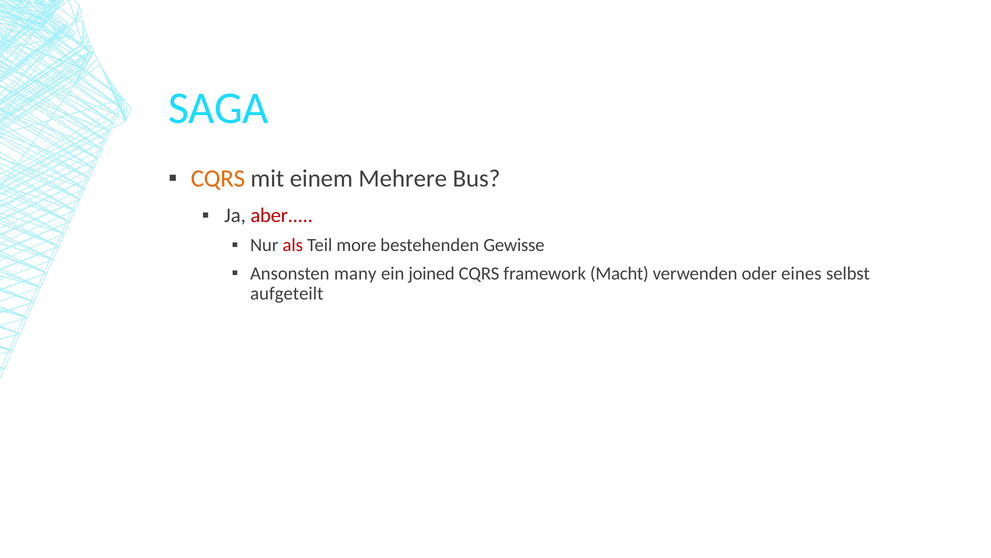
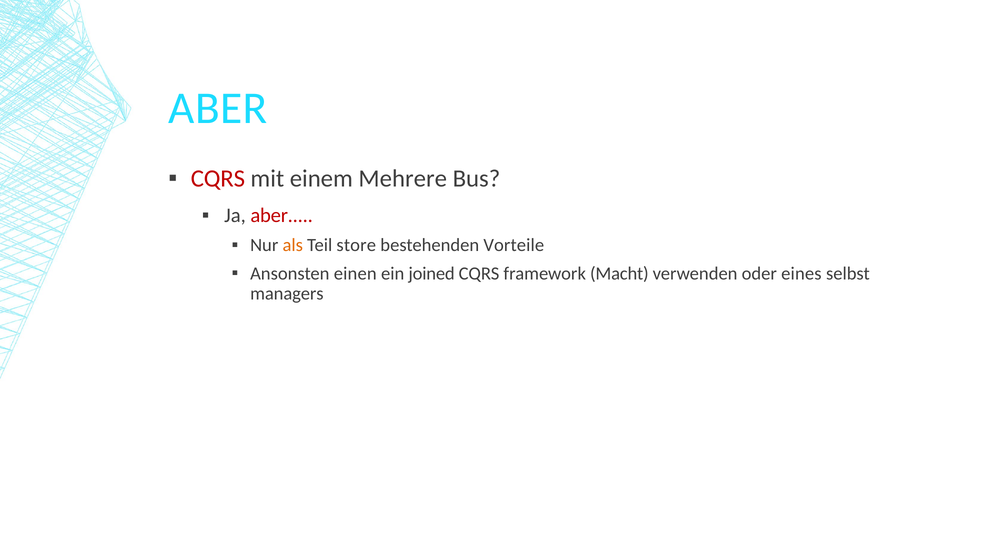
SAGA at (218, 108): SAGA -> ABER
CQRS at (218, 179) colour: orange -> red
als colour: red -> orange
more: more -> store
Gewisse: Gewisse -> Vorteile
many: many -> einen
aufgeteilt: aufgeteilt -> managers
